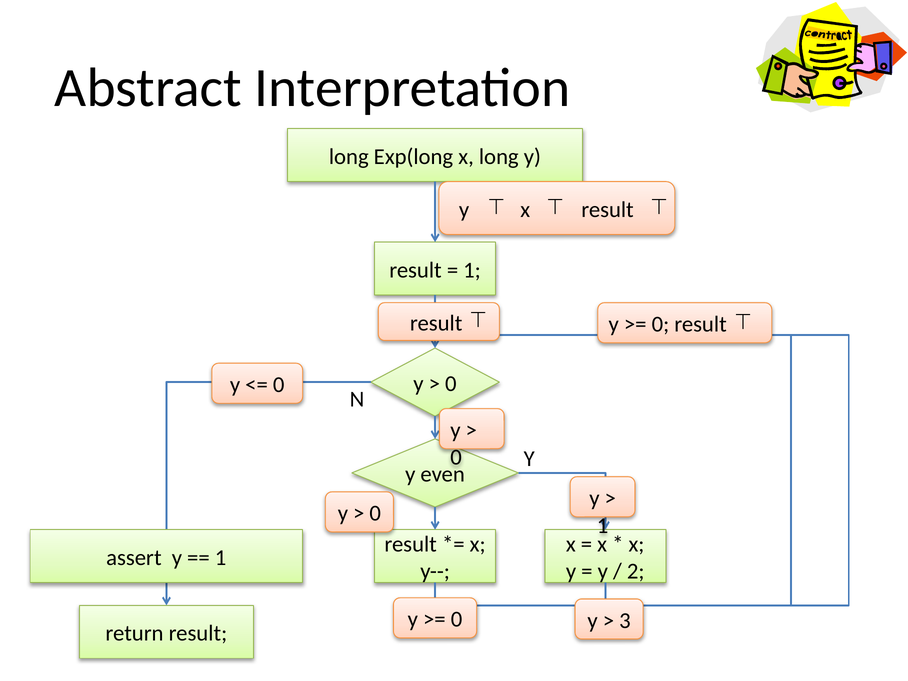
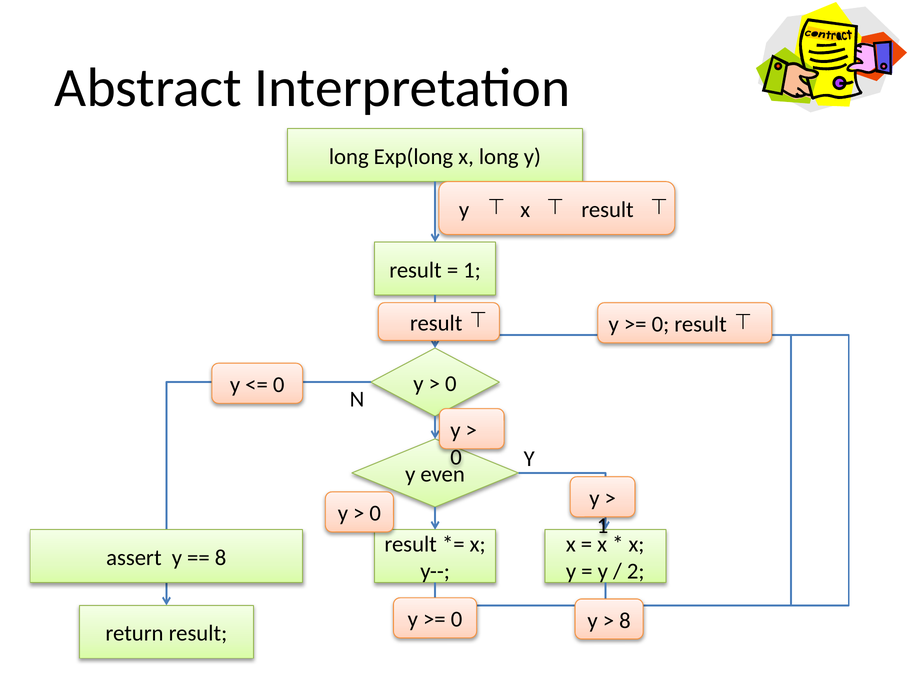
1 at (221, 558): 1 -> 8
3 at (625, 621): 3 -> 8
